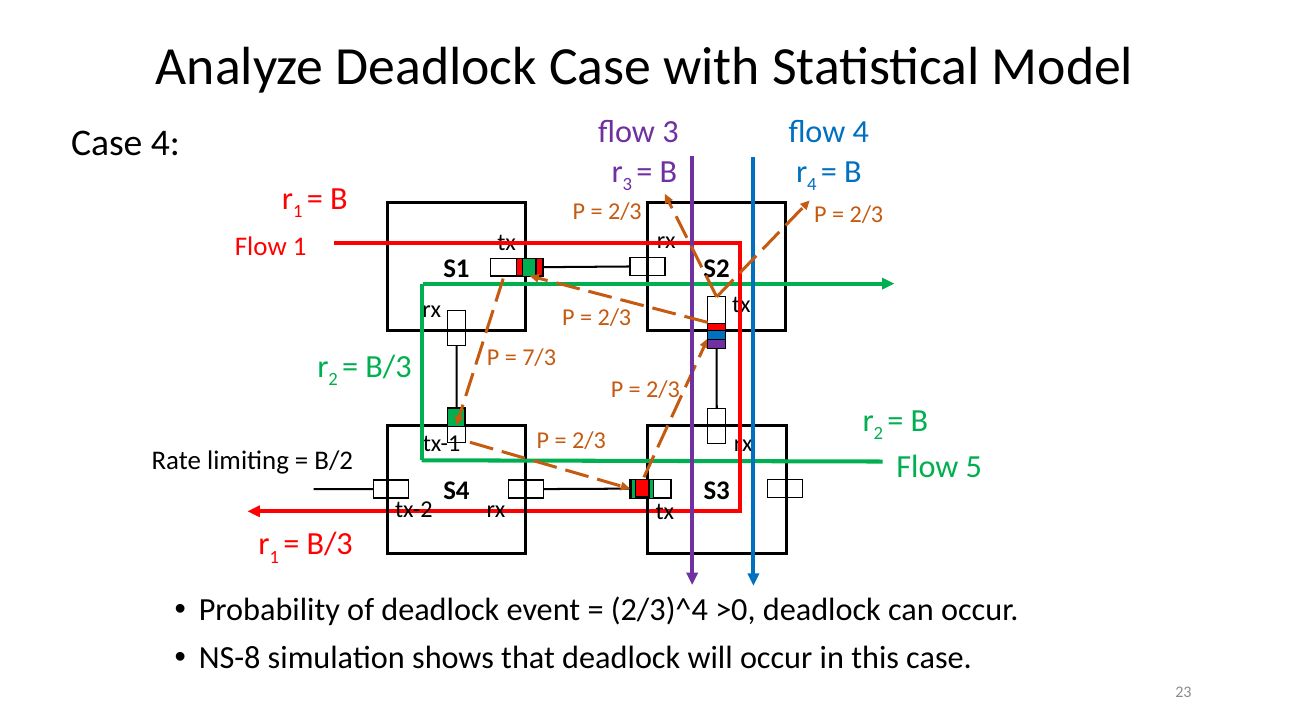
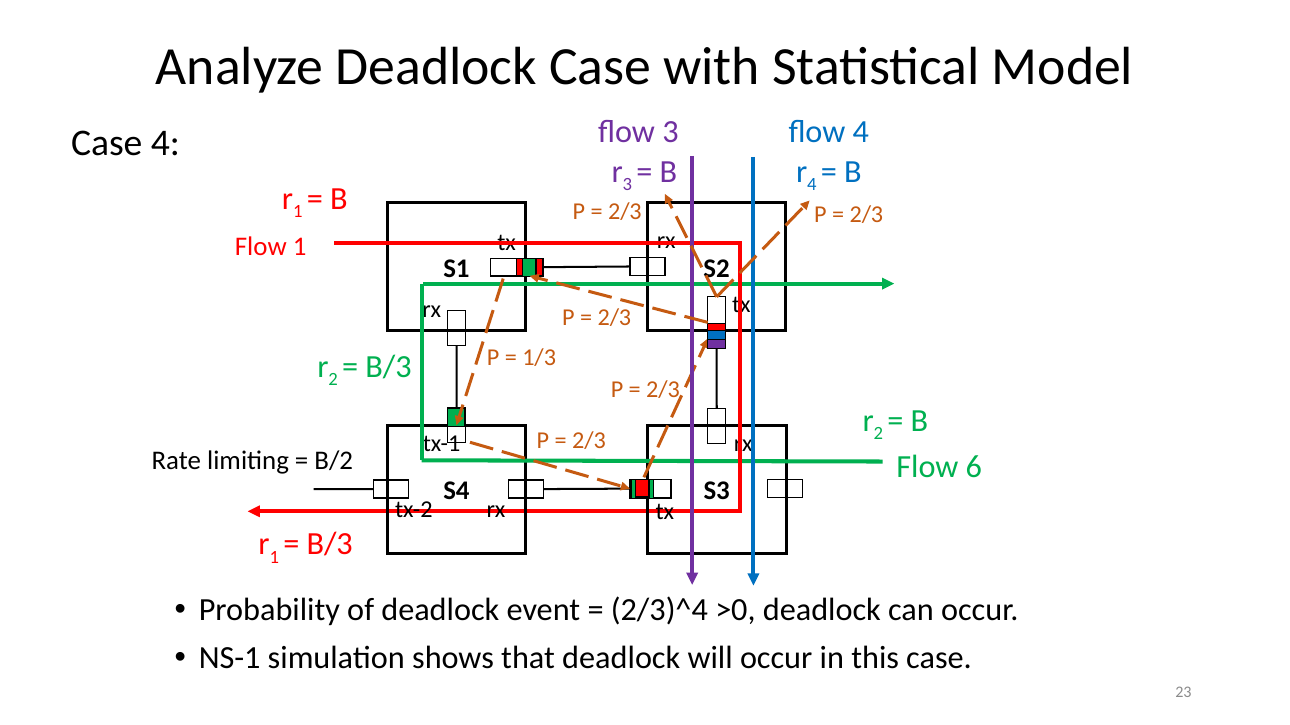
7/3: 7/3 -> 1/3
5: 5 -> 6
NS-8: NS-8 -> NS-1
